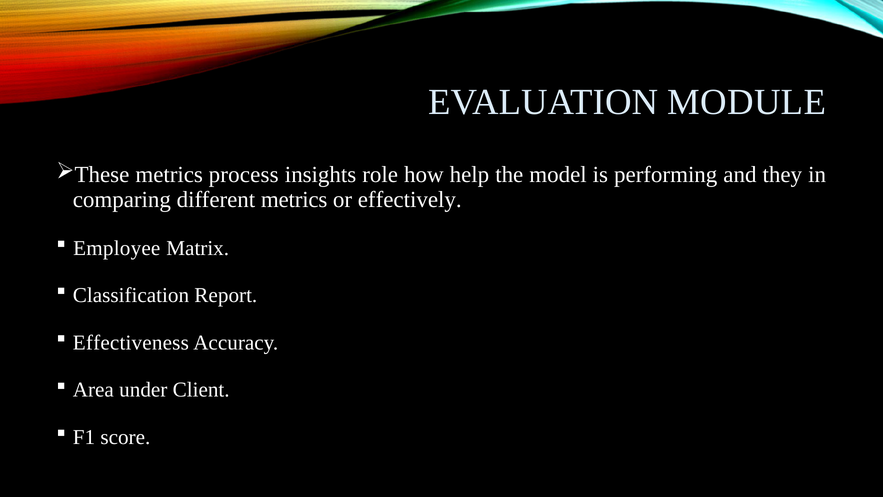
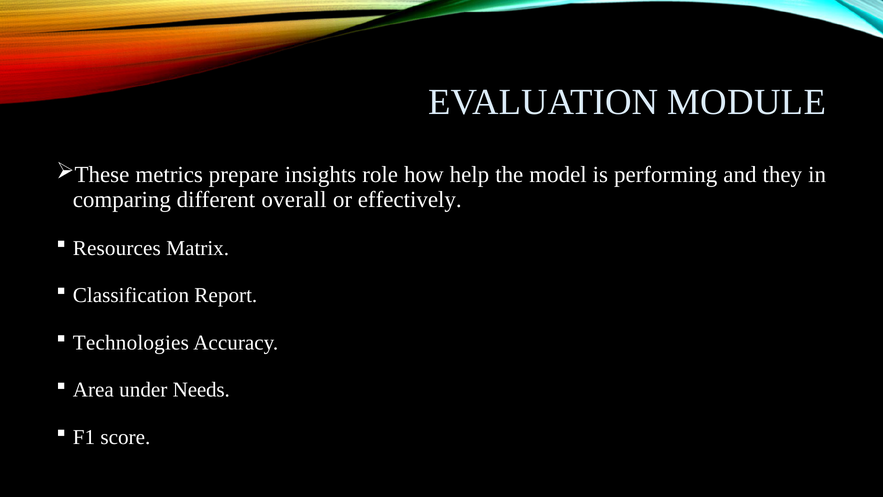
process: process -> prepare
different metrics: metrics -> overall
Employee: Employee -> Resources
Effectiveness: Effectiveness -> Technologies
Client: Client -> Needs
